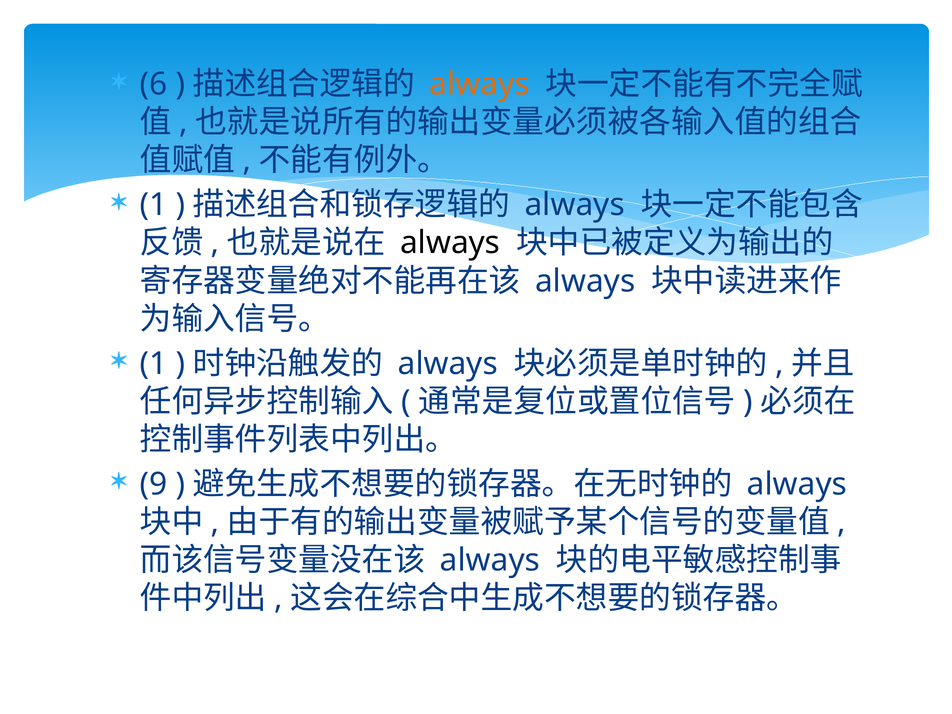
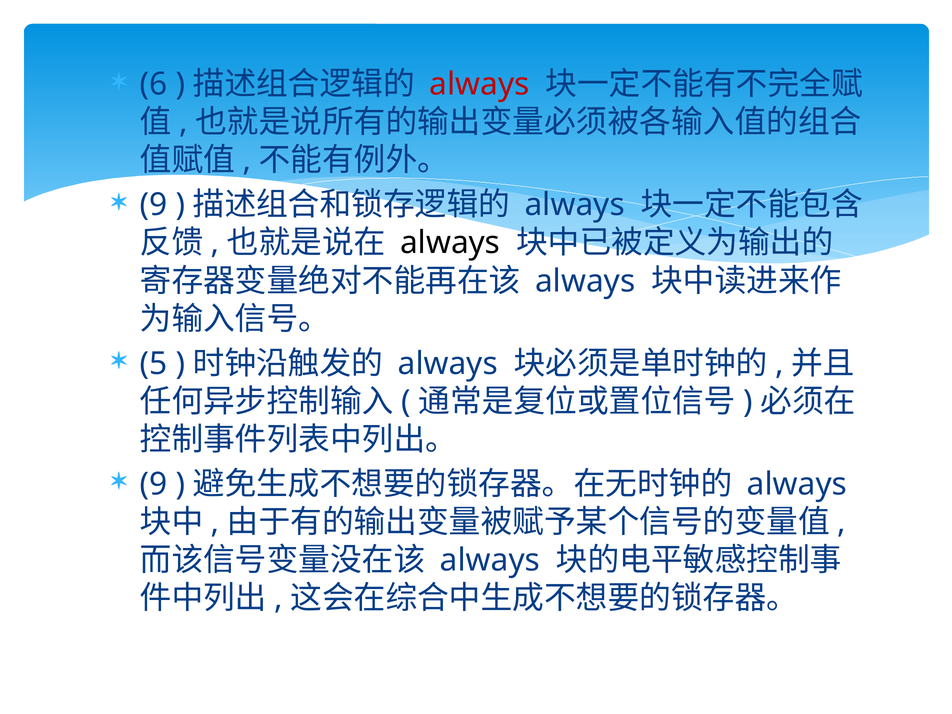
always at (480, 84) colour: orange -> red
1 at (154, 205): 1 -> 9
1 at (154, 364): 1 -> 5
